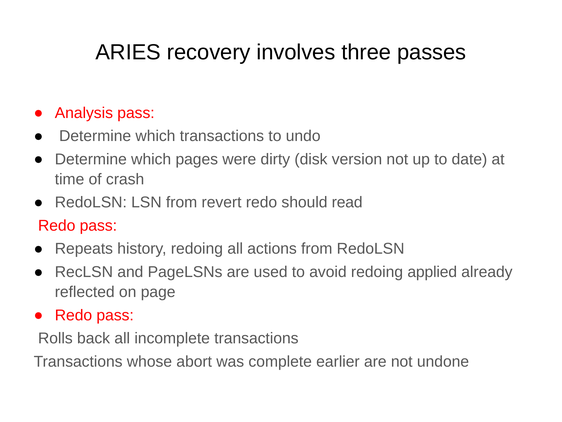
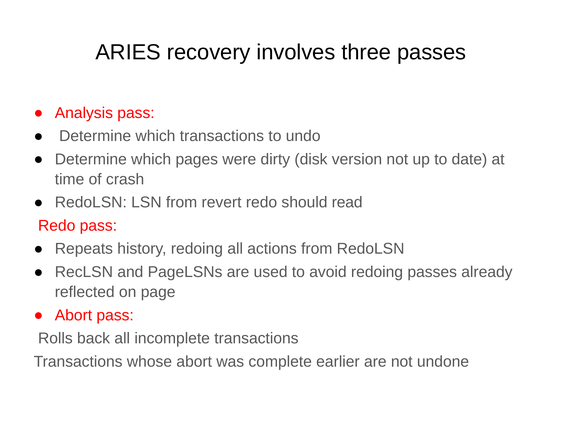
redoing applied: applied -> passes
Redo at (73, 315): Redo -> Abort
